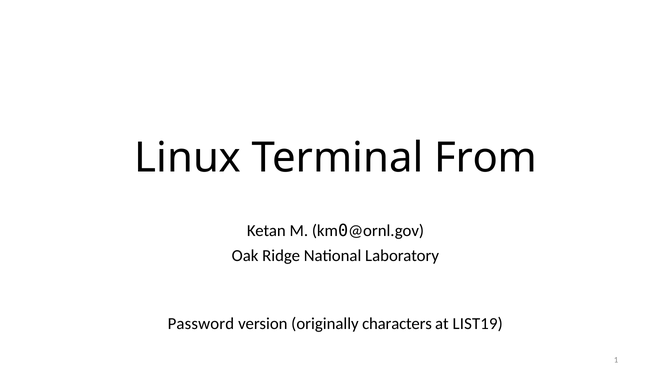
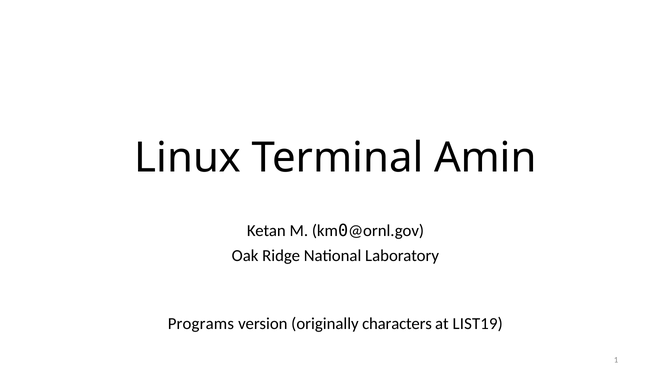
From: From -> Amin
Password: Password -> Programs
